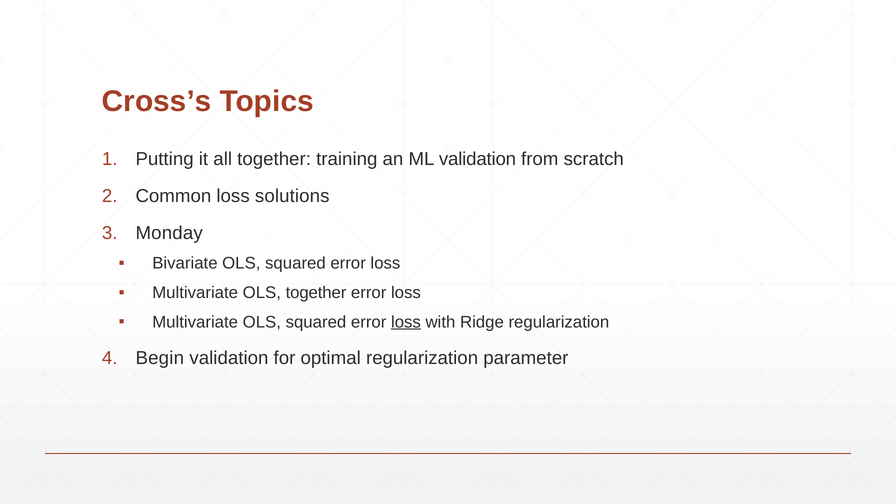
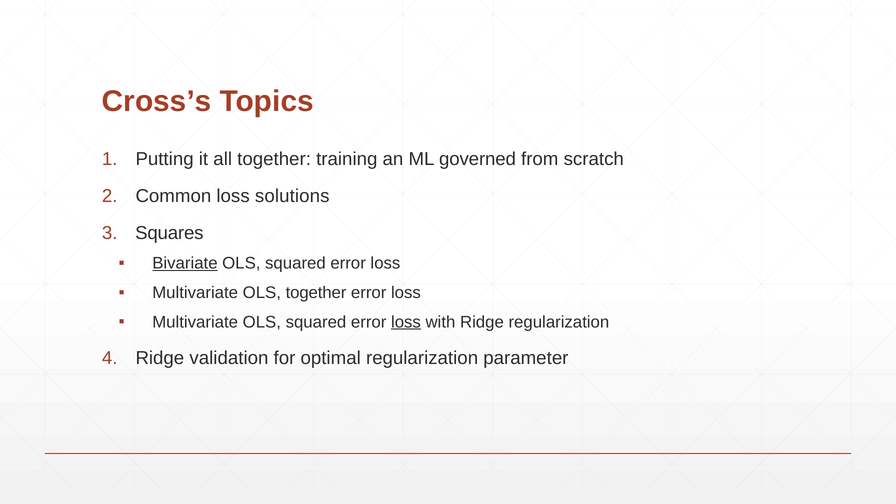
ML validation: validation -> governed
Monday: Monday -> Squares
Bivariate underline: none -> present
Begin at (160, 358): Begin -> Ridge
